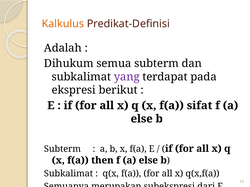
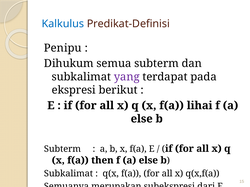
Kalkulus colour: orange -> blue
Adalah: Adalah -> Penipu
sifat: sifat -> lihai
